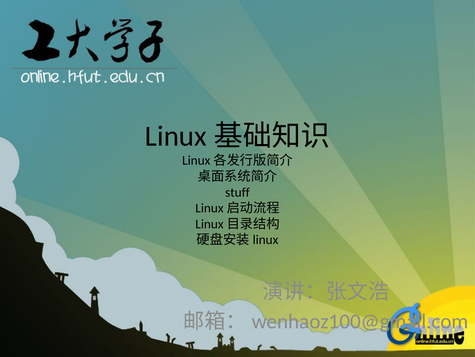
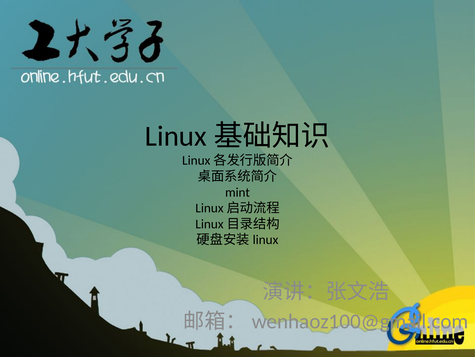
stuff: stuff -> mint
